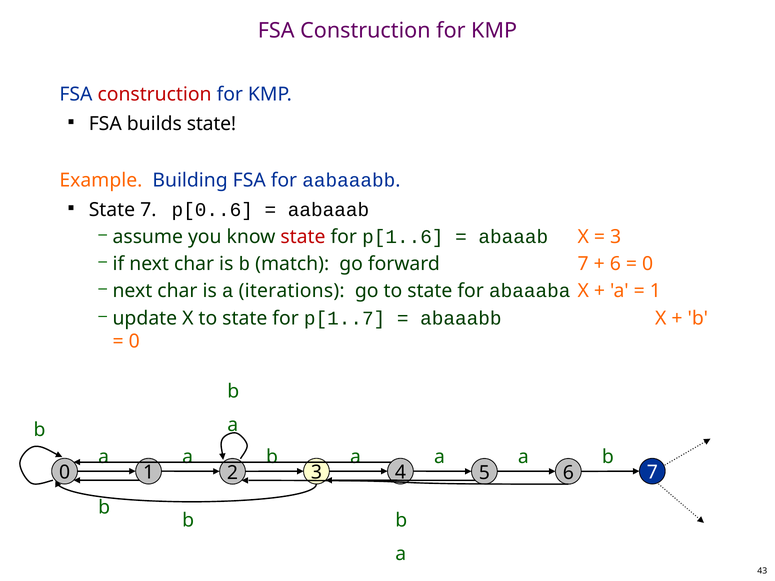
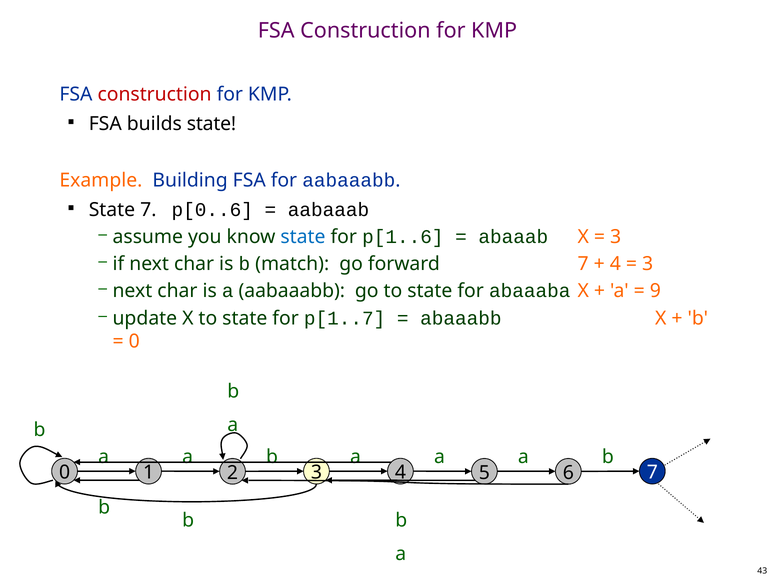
state at (303, 237) colour: red -> blue
6 at (615, 264): 6 -> 4
0 at (648, 264): 0 -> 3
a iterations: iterations -> aabaaabb
1 at (655, 291): 1 -> 9
